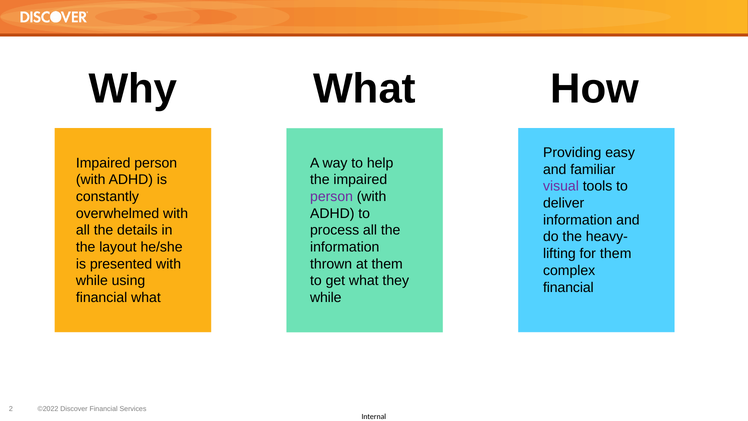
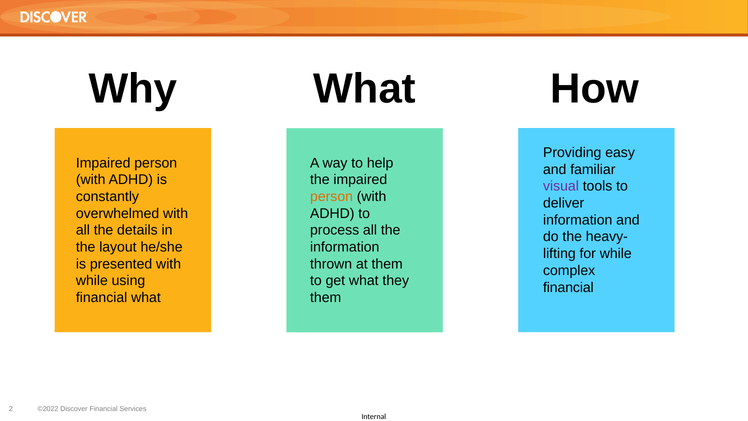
person at (332, 197) colour: purple -> orange
for them: them -> while
while at (326, 298): while -> them
